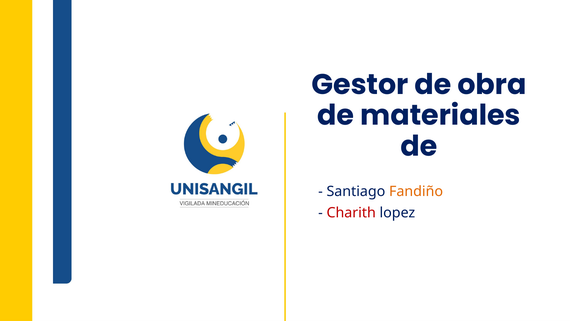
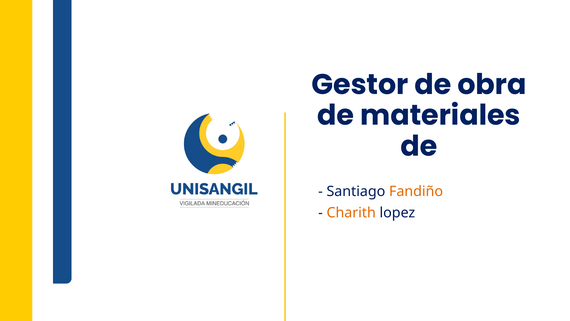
Charith colour: red -> orange
